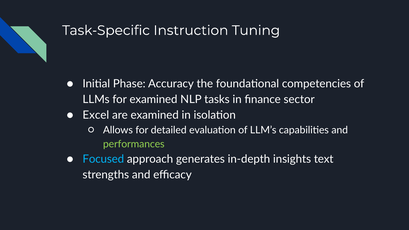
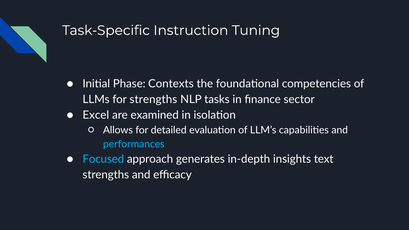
Accuracy: Accuracy -> Contexts
for examined: examined -> strengths
performances colour: light green -> light blue
